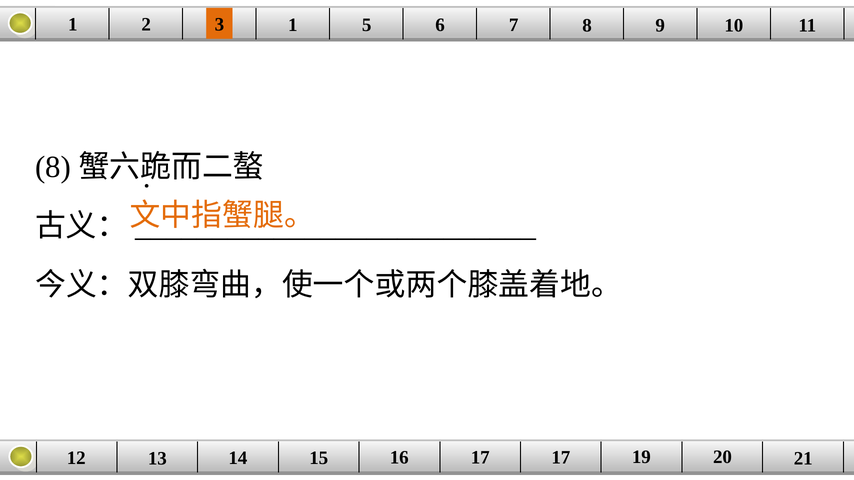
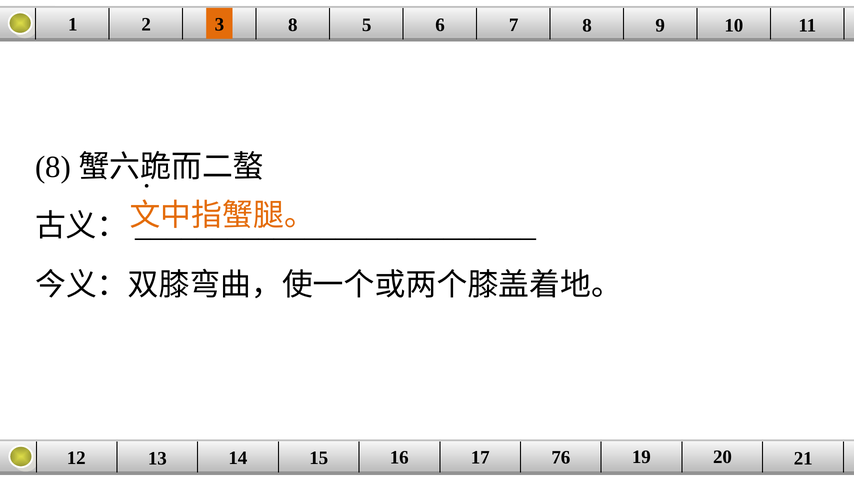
3 1: 1 -> 8
17 17: 17 -> 76
